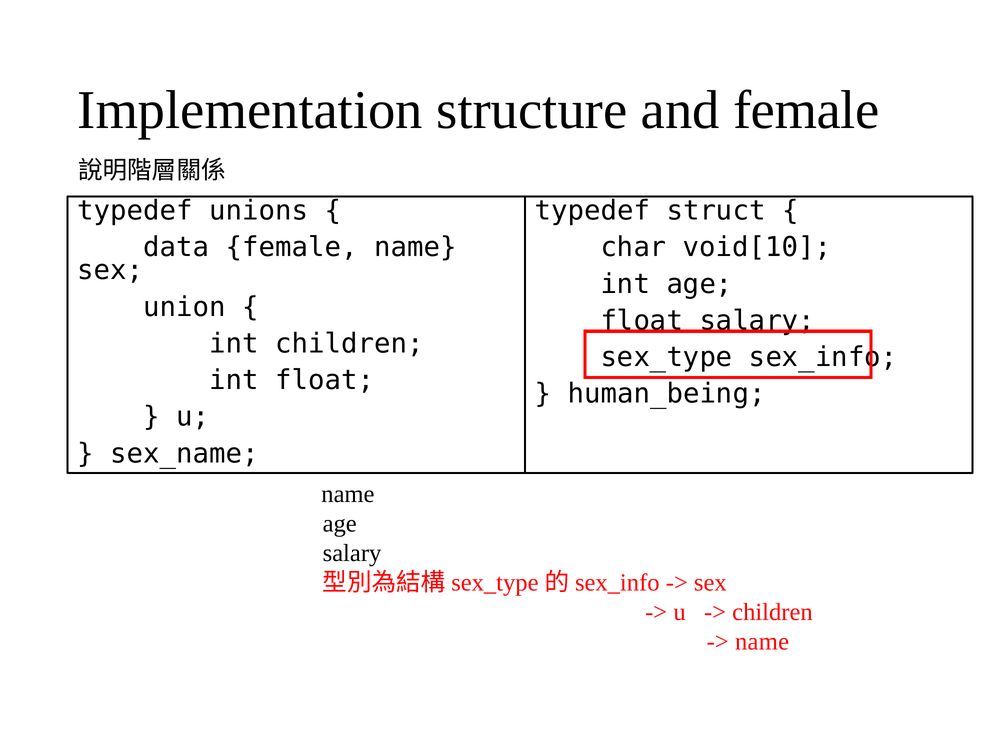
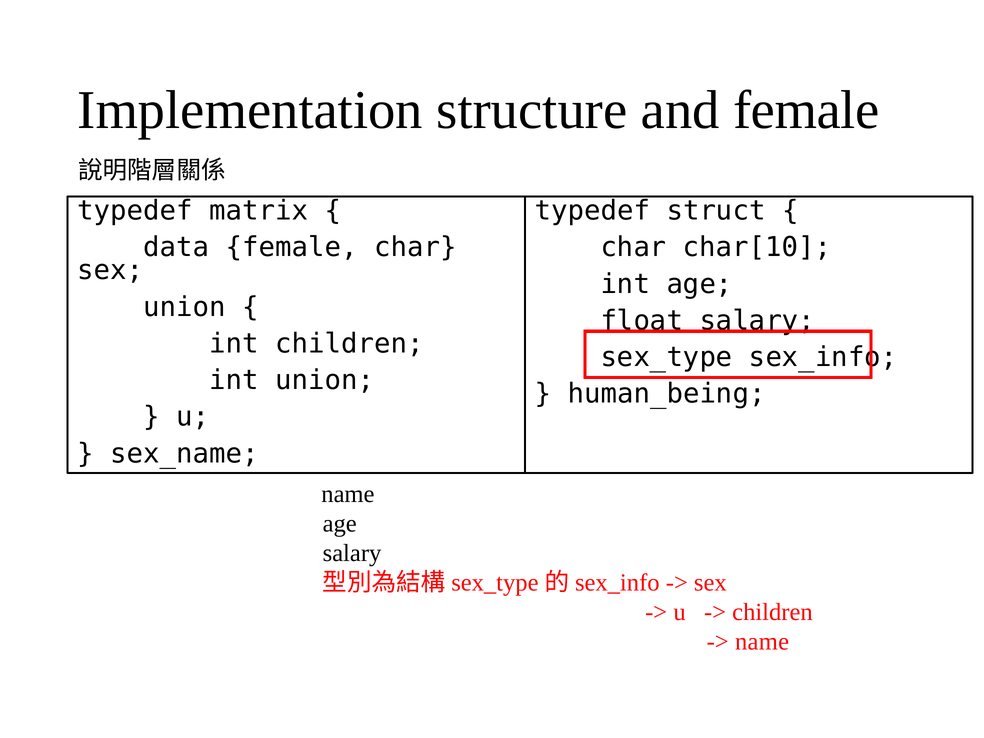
unions: unions -> matrix
female name: name -> char
void[10: void[10 -> char[10
int float: float -> union
